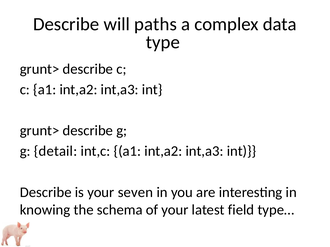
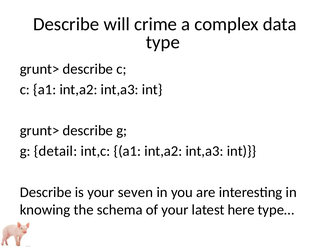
paths: paths -> crime
field: field -> here
